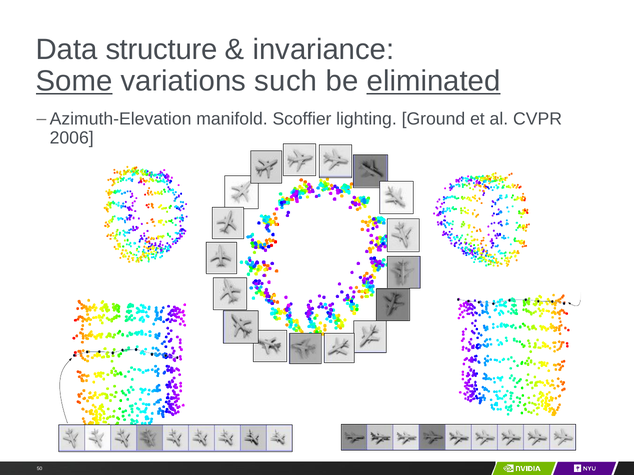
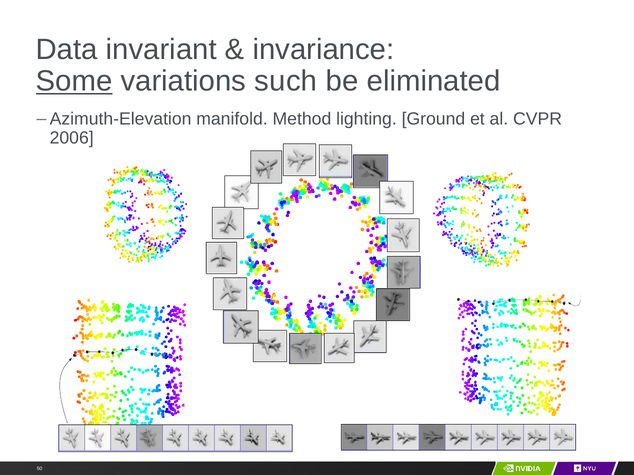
structure: structure -> invariant
eliminated underline: present -> none
Scoffier: Scoffier -> Method
